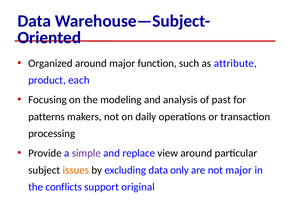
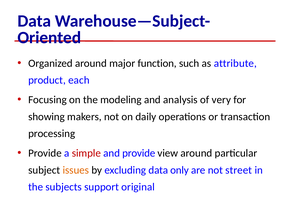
past: past -> very
patterns: patterns -> showing
simple colour: purple -> red
and replace: replace -> provide
not major: major -> street
conflicts: conflicts -> subjects
